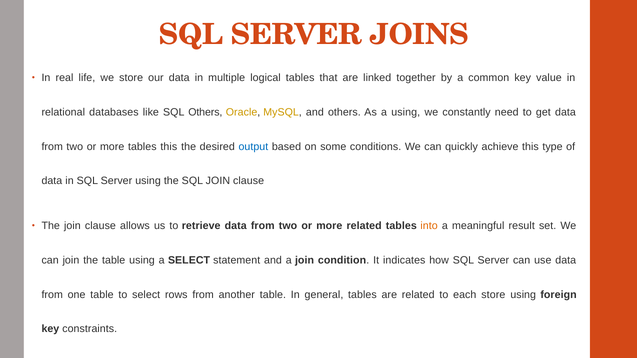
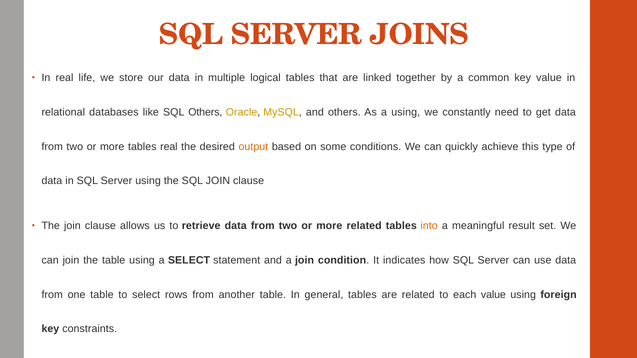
tables this: this -> real
output colour: blue -> orange
each store: store -> value
